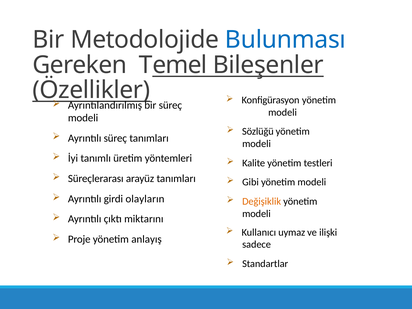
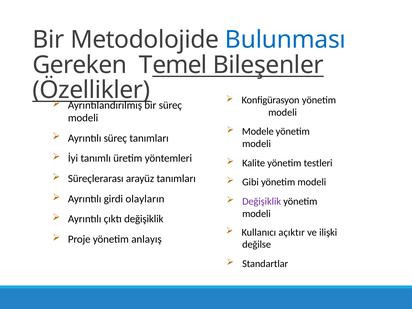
Sözlüğü: Sözlüğü -> Modele
Değişiklik at (262, 201) colour: orange -> purple
çıktı miktarını: miktarını -> değişiklik
uymaz: uymaz -> açıktır
sadece: sadece -> değilse
